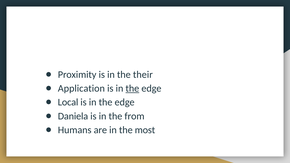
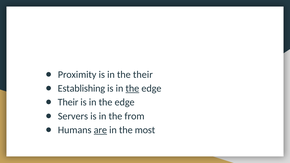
Application: Application -> Establishing
Local at (68, 102): Local -> Their
Daniela: Daniela -> Servers
are underline: none -> present
